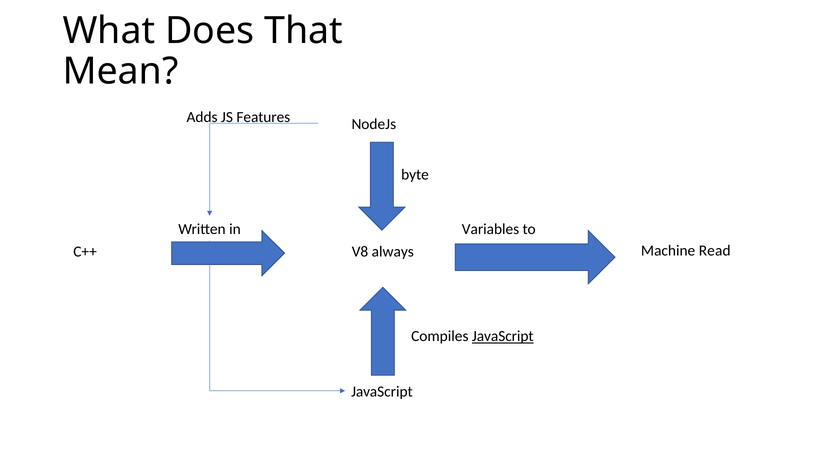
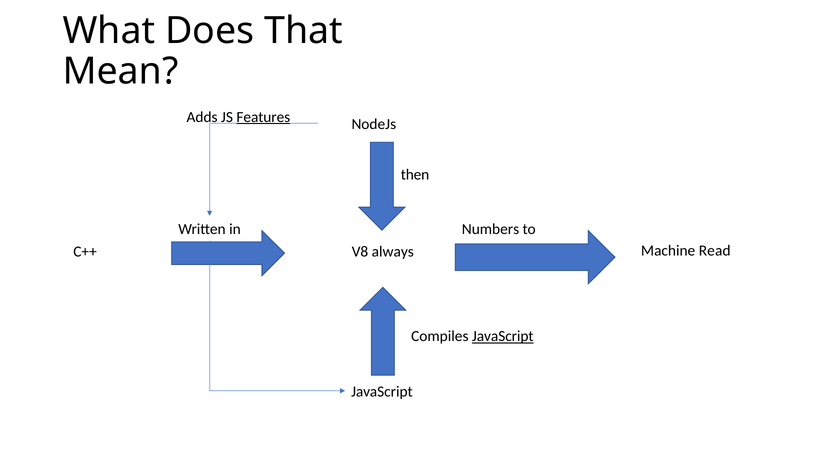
Features underline: none -> present
byte: byte -> then
Variables: Variables -> Numbers
